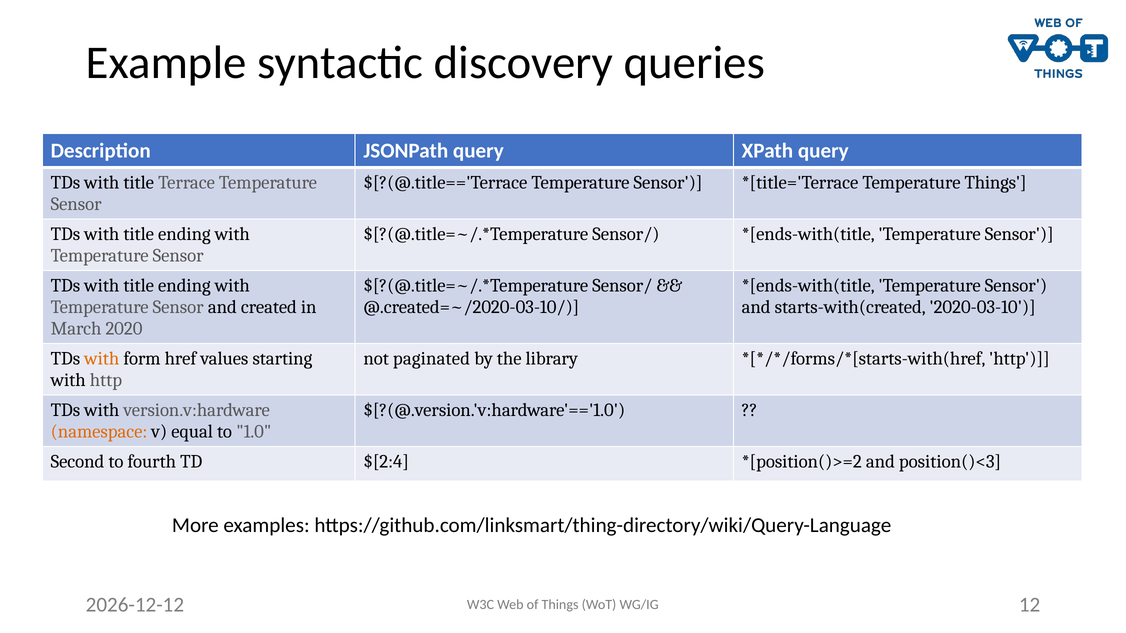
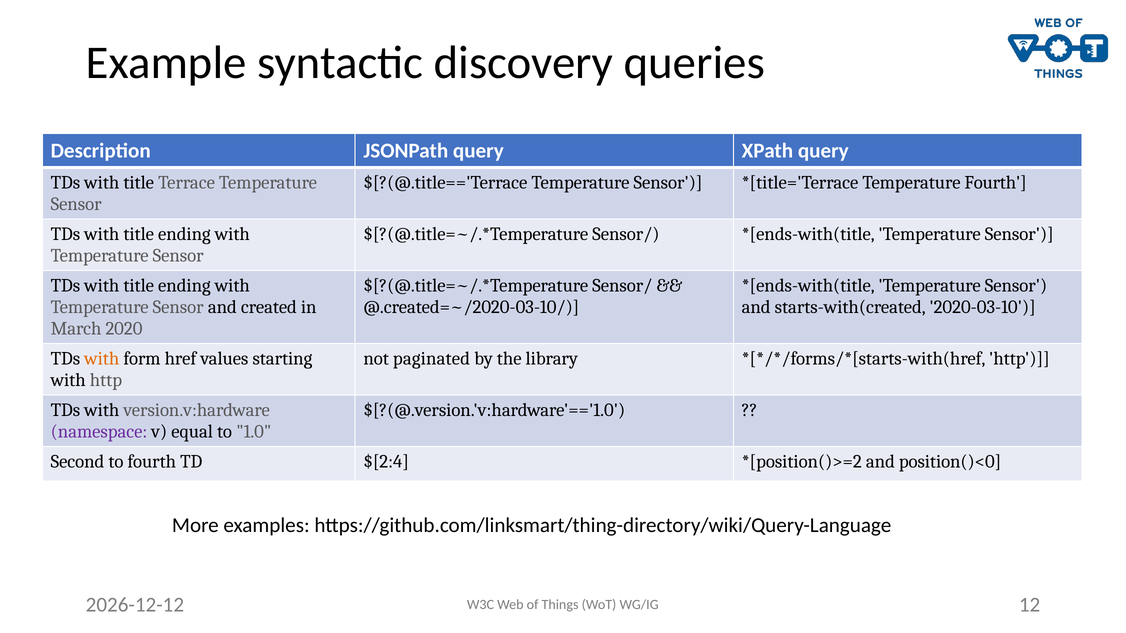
Temperature Things: Things -> Fourth
namespace colour: orange -> purple
position()<3: position()<3 -> position()<0
